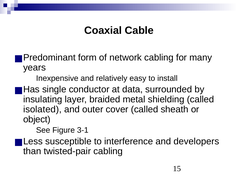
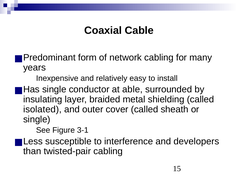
data: data -> able
object at (37, 120): object -> single
